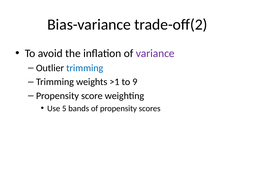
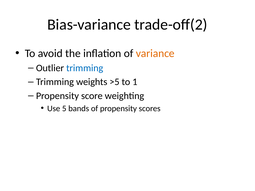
variance colour: purple -> orange
>1: >1 -> >5
9: 9 -> 1
